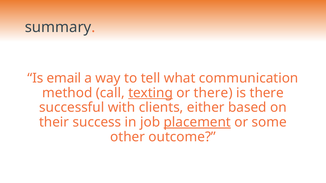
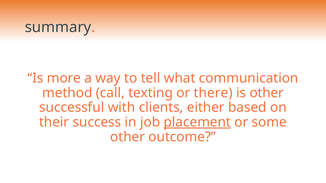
email: email -> more
texting underline: present -> none
is there: there -> other
